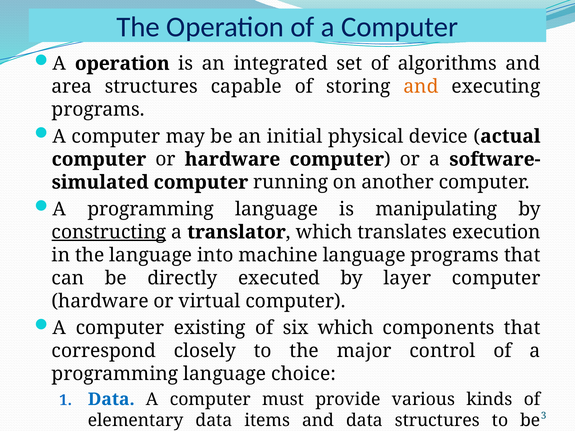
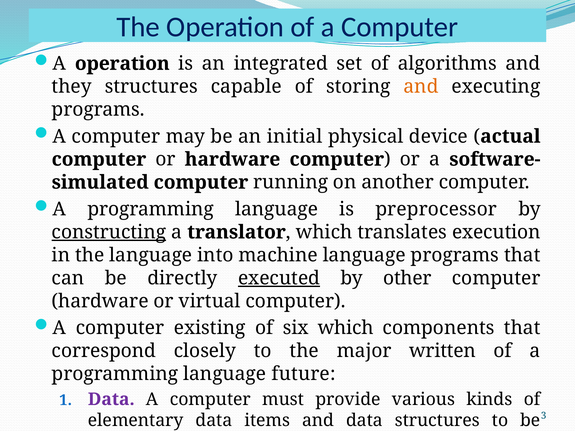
area: area -> they
manipulating: manipulating -> preprocessor
executed underline: none -> present
layer: layer -> other
control: control -> written
choice: choice -> future
Data at (111, 400) colour: blue -> purple
